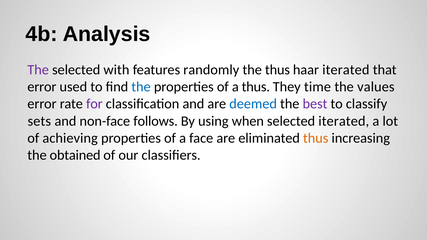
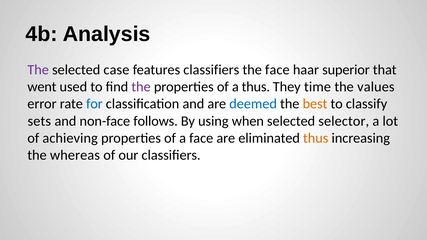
with: with -> case
features randomly: randomly -> classifiers
the thus: thus -> face
haar iterated: iterated -> superior
error at (42, 87): error -> went
the at (141, 87) colour: blue -> purple
for colour: purple -> blue
best colour: purple -> orange
selected iterated: iterated -> selector
obtained: obtained -> whereas
